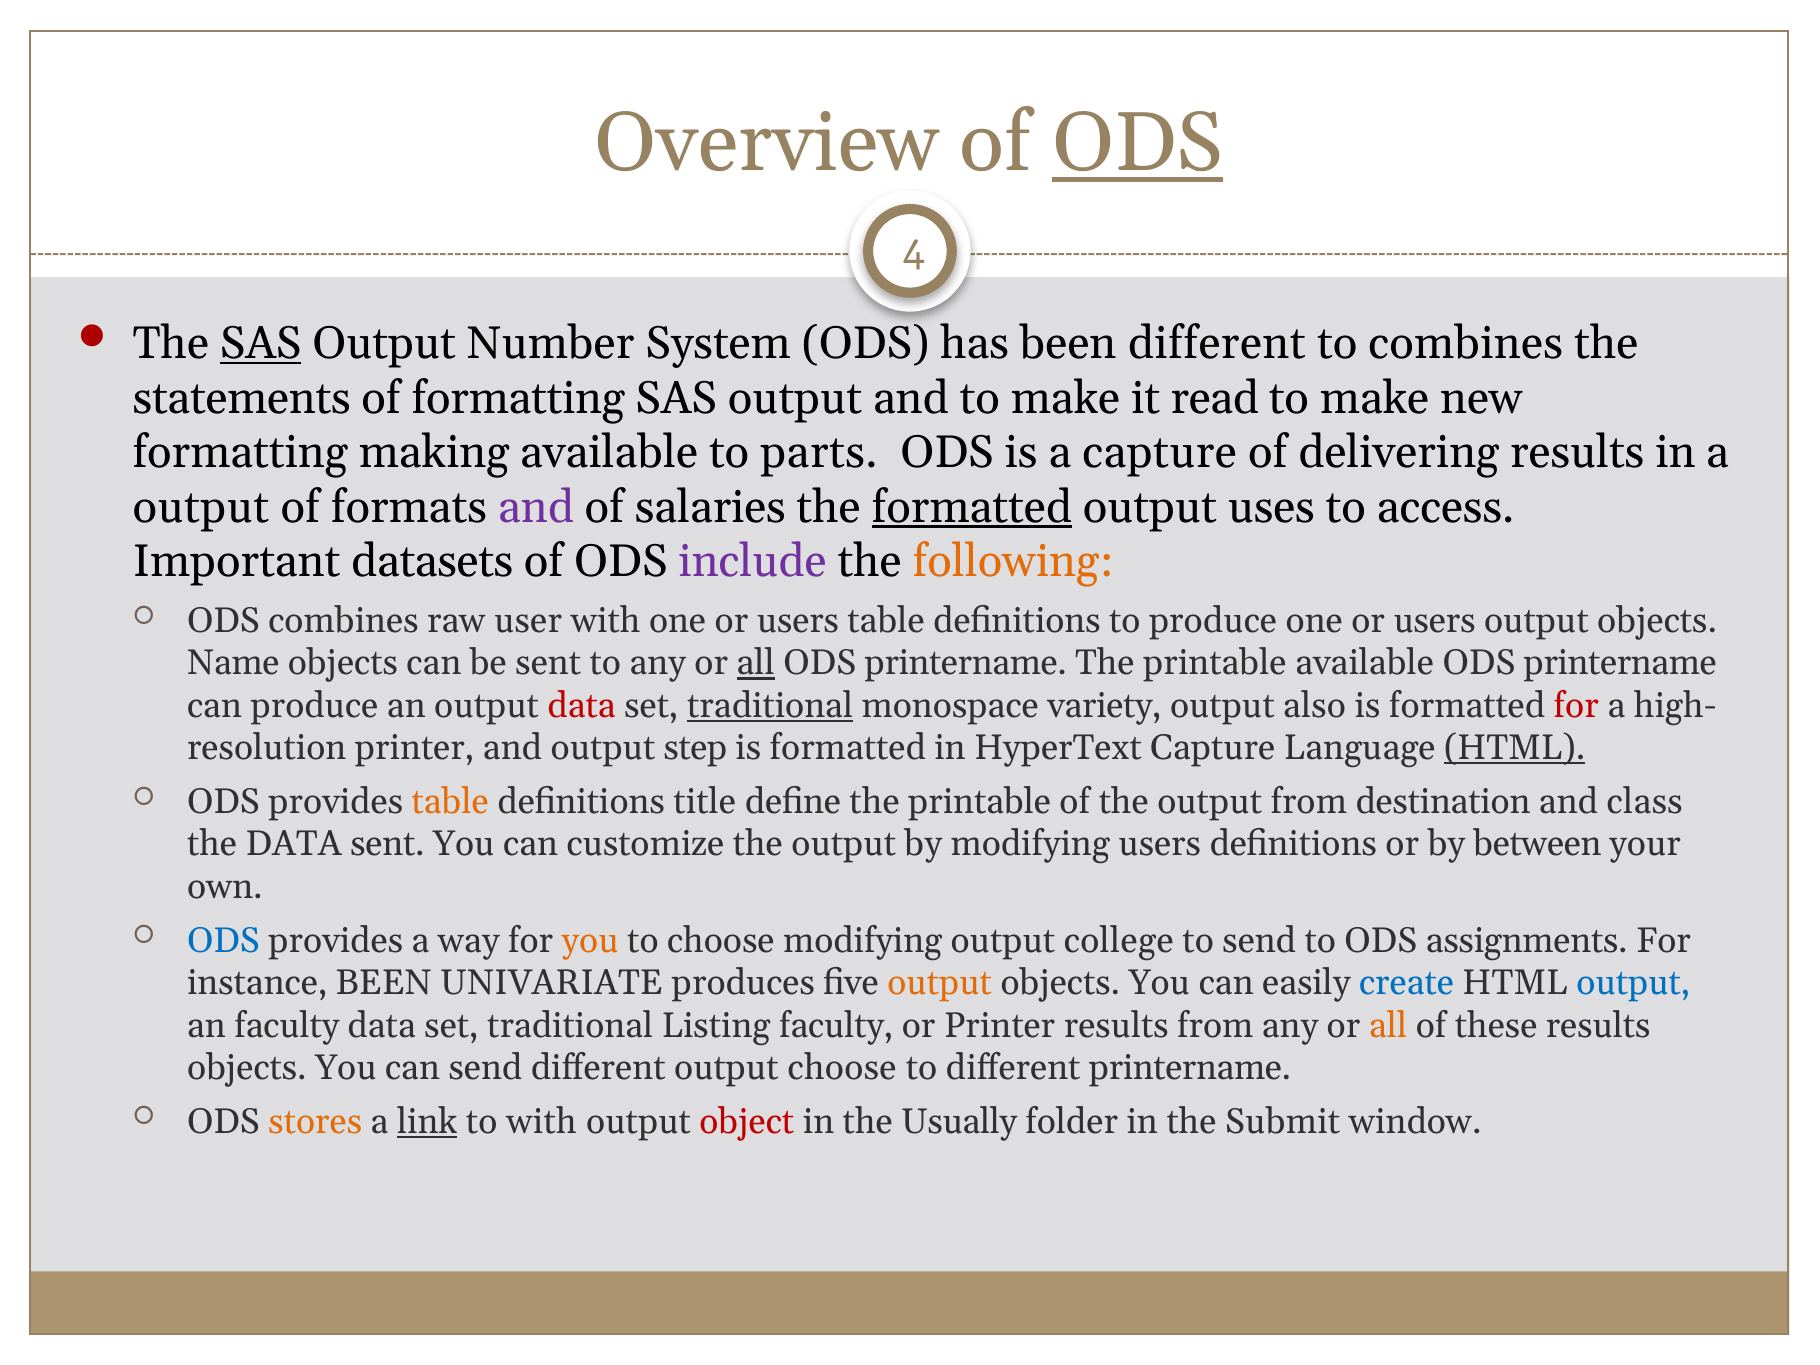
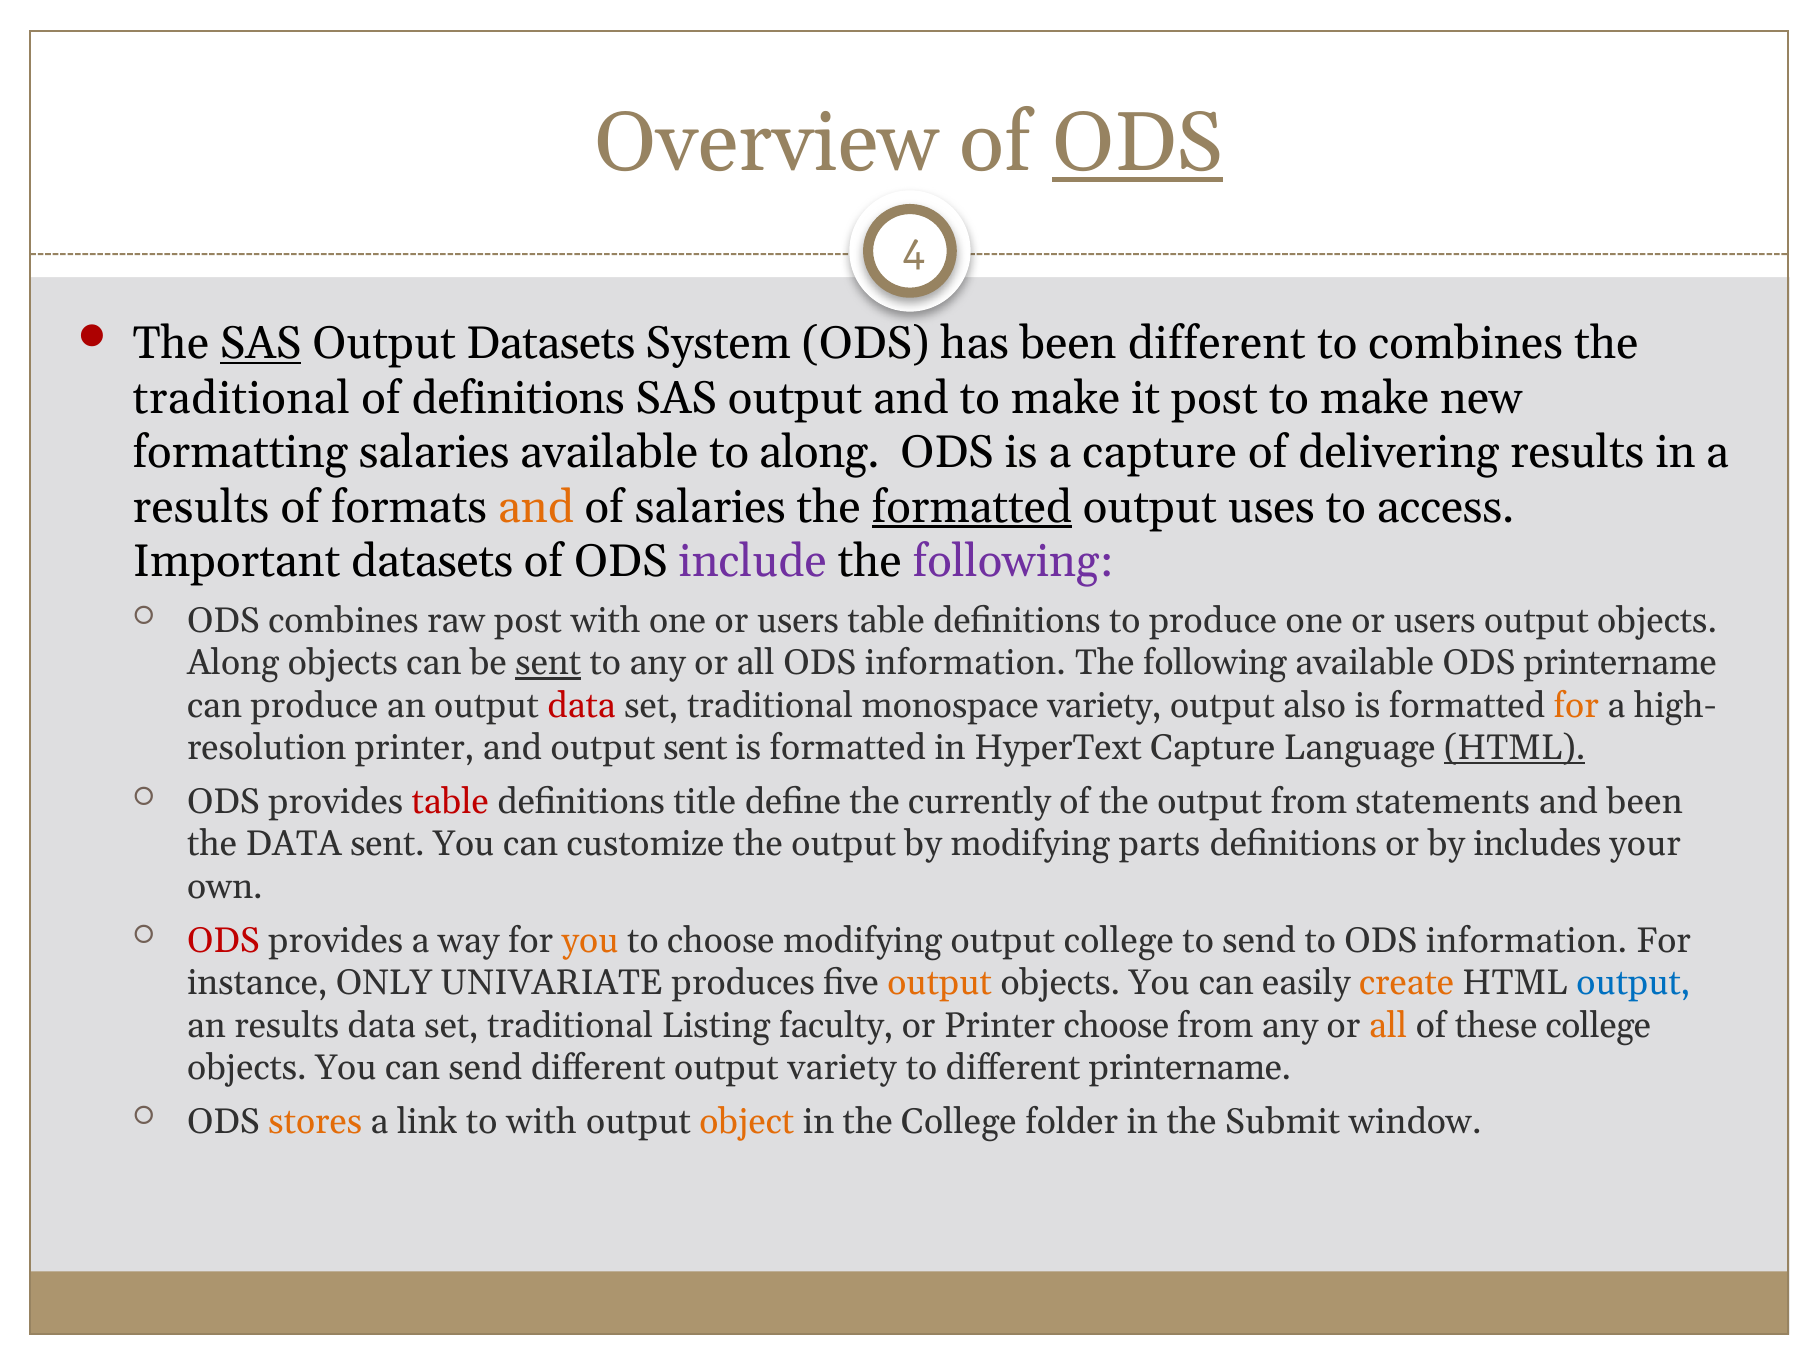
Output Number: Number -> Datasets
statements at (242, 398): statements -> traditional
of formatting: formatting -> definitions
it read: read -> post
formatting making: making -> salaries
to parts: parts -> along
output at (201, 507): output -> results
and at (536, 507) colour: purple -> orange
following at (1013, 562) colour: orange -> purple
raw user: user -> post
Name at (233, 663): Name -> Along
sent at (548, 663) underline: none -> present
all at (756, 663) underline: present -> none
printername at (966, 663): printername -> information
printable at (1215, 663): printable -> following
traditional at (770, 706) underline: present -> none
for at (1576, 706) colour: red -> orange
output step: step -> sent
table at (450, 802) colour: orange -> red
define the printable: printable -> currently
destination: destination -> statements
and class: class -> been
modifying users: users -> parts
between: between -> includes
ODS at (223, 940) colour: blue -> red
to ODS assignments: assignments -> information
instance BEEN: BEEN -> ONLY
create colour: blue -> orange
an faculty: faculty -> results
Printer results: results -> choose
these results: results -> college
output choose: choose -> variety
link underline: present -> none
object colour: red -> orange
the Usually: Usually -> College
